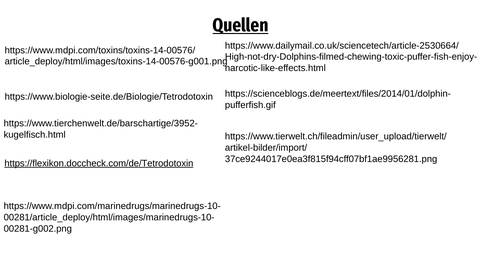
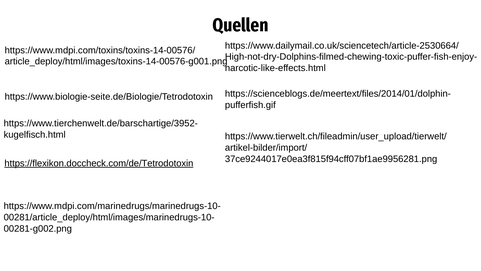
Quellen underline: present -> none
